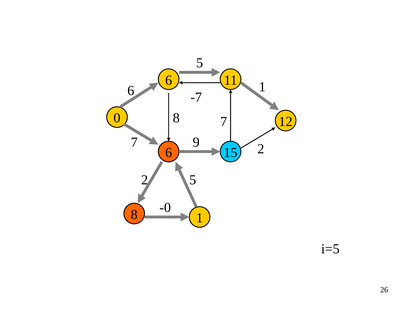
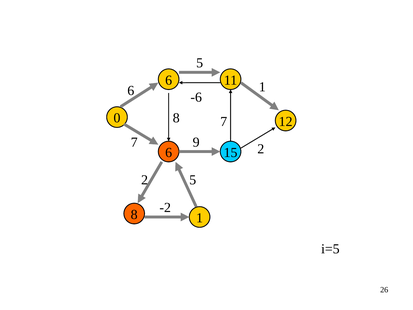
-7: -7 -> -6
-0: -0 -> -2
